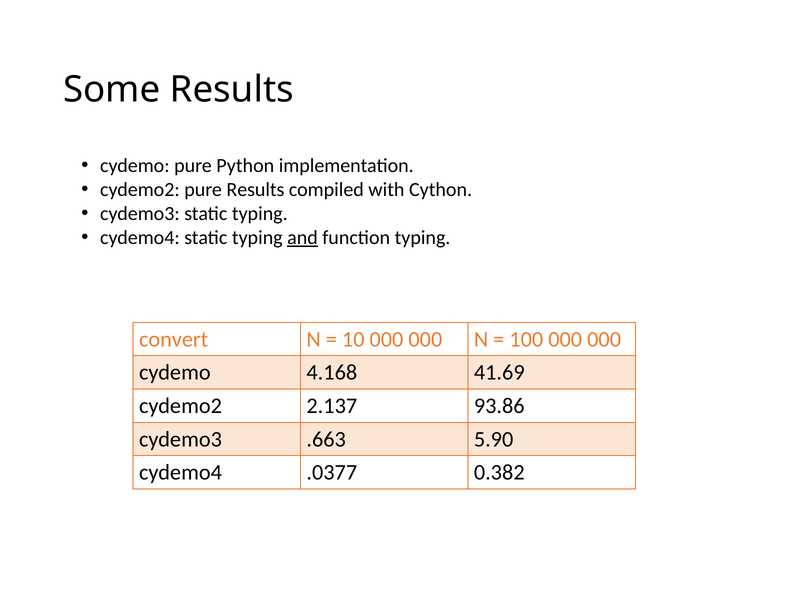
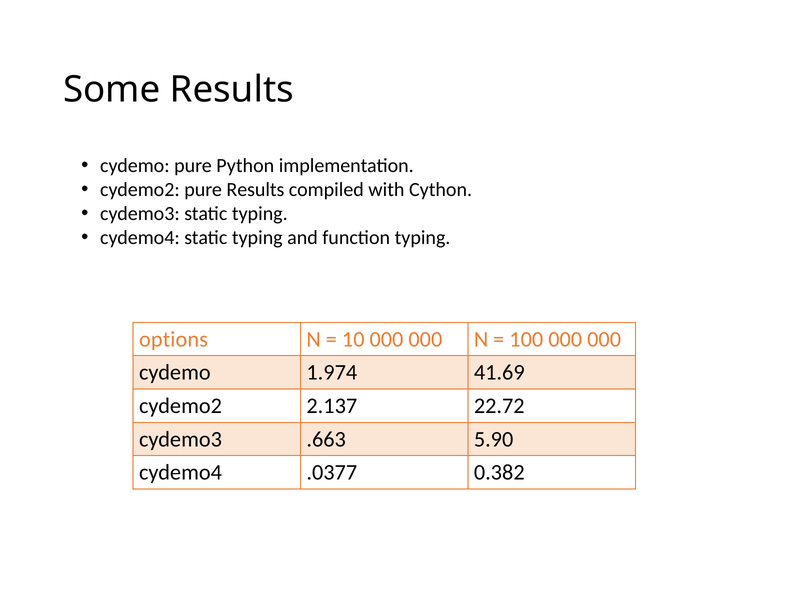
and underline: present -> none
convert: convert -> options
4.168: 4.168 -> 1.974
93.86: 93.86 -> 22.72
